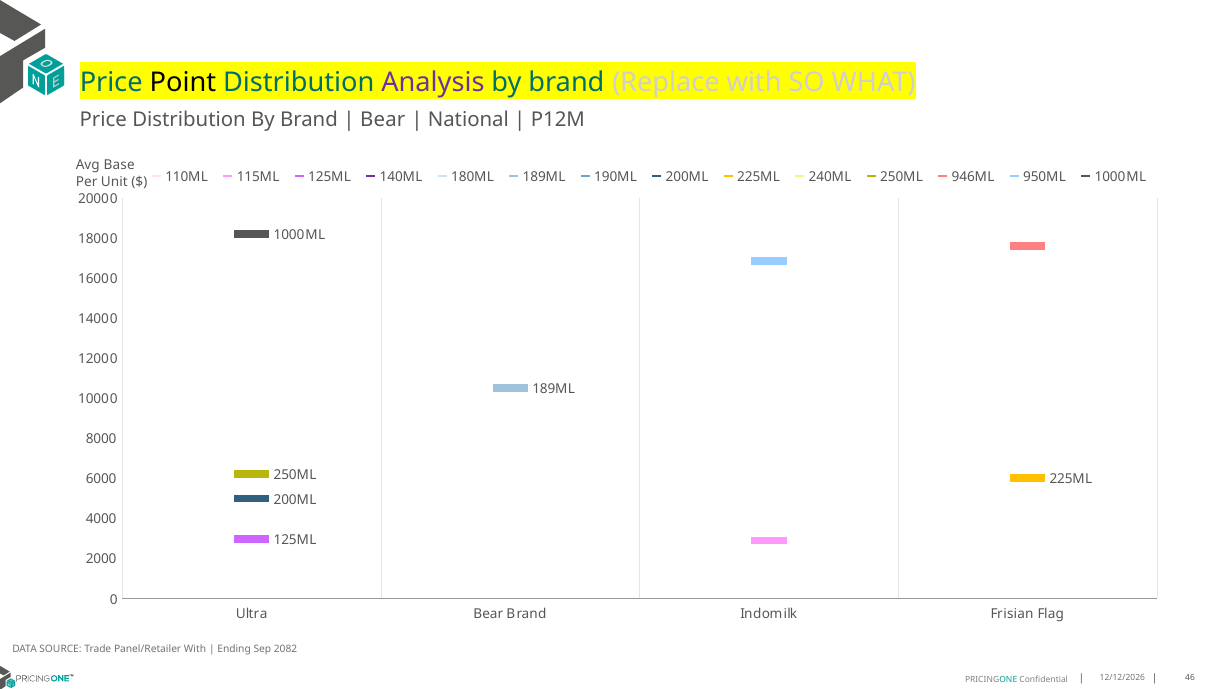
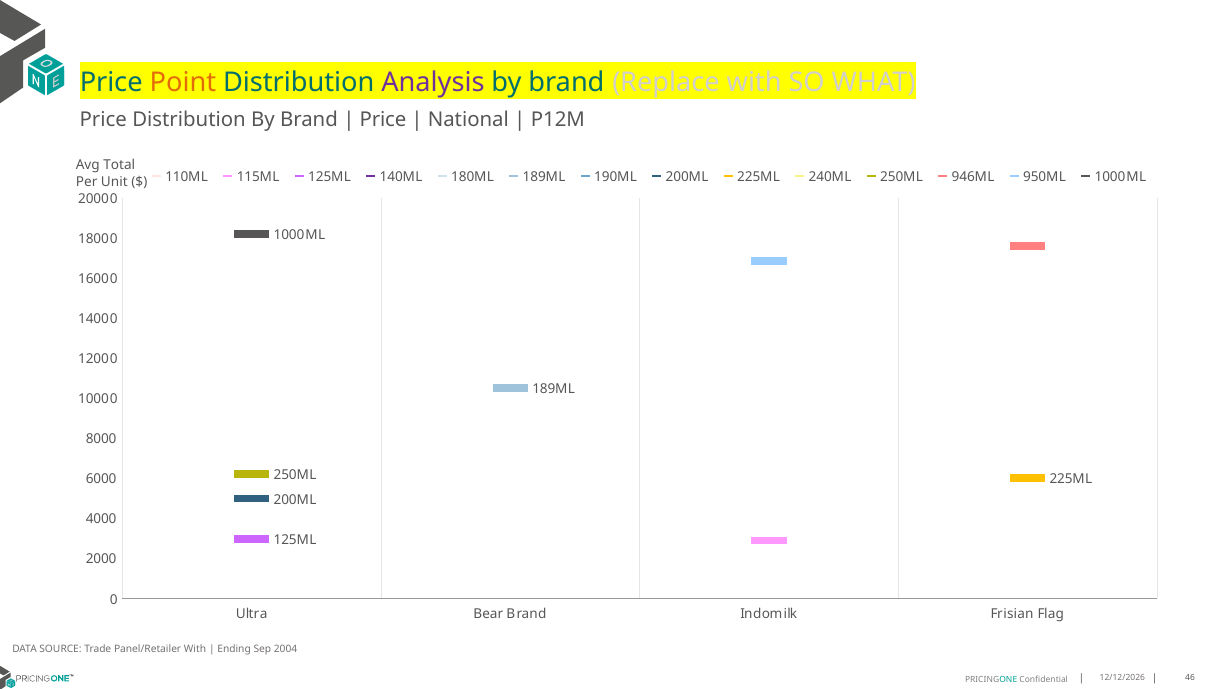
Point colour: black -> orange
Bear at (383, 119): Bear -> Price
Base: Base -> Total
2082: 2082 -> 2004
